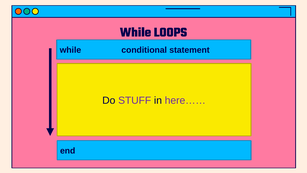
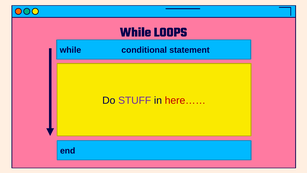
here…… colour: purple -> red
